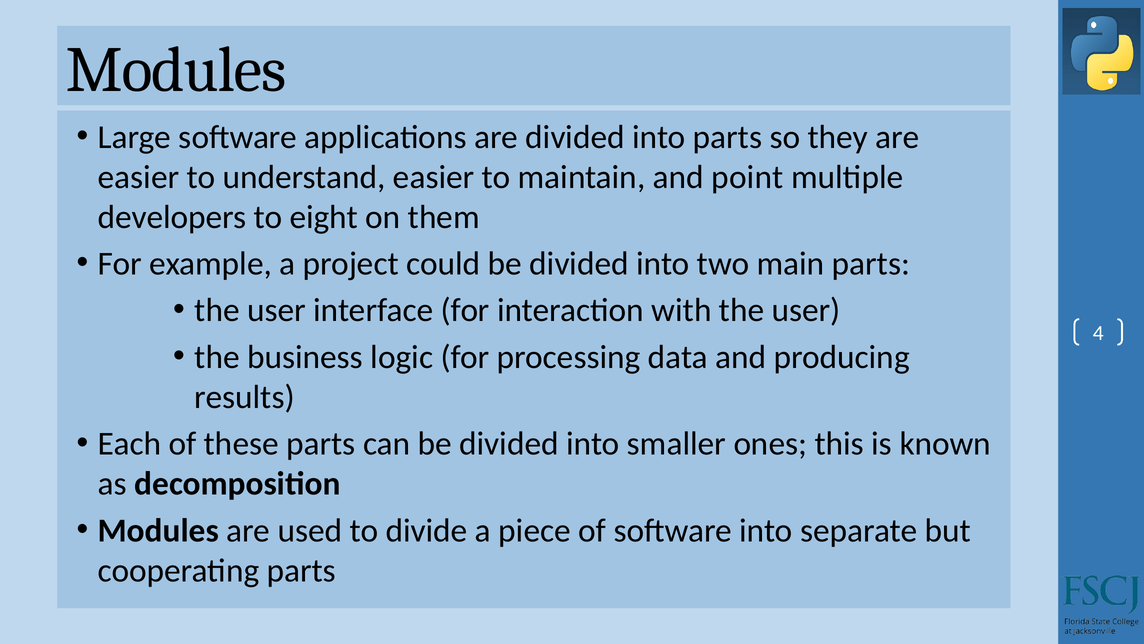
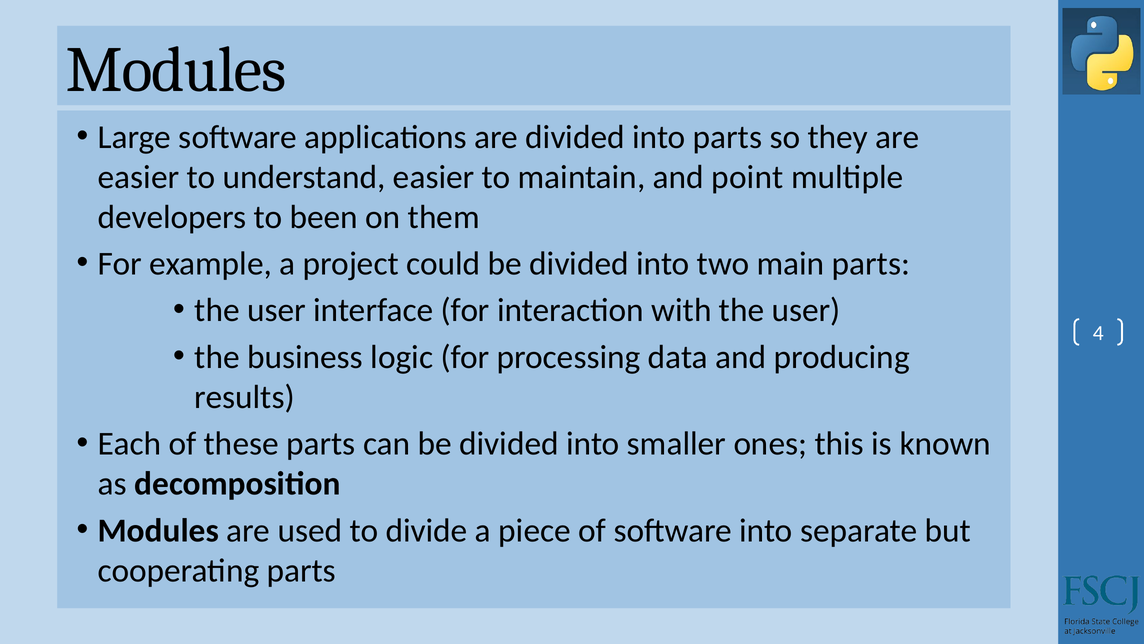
eight: eight -> been
